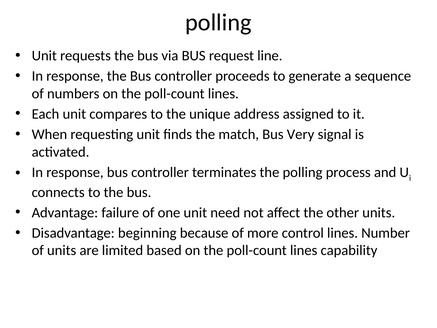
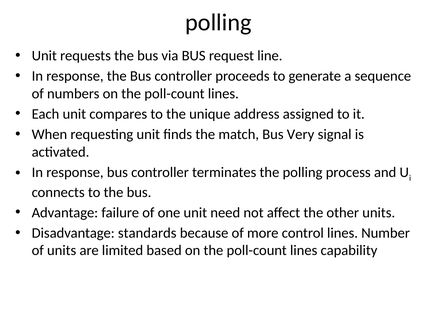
beginning: beginning -> standards
